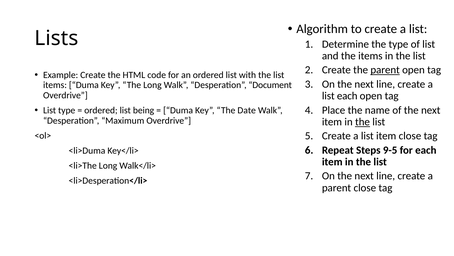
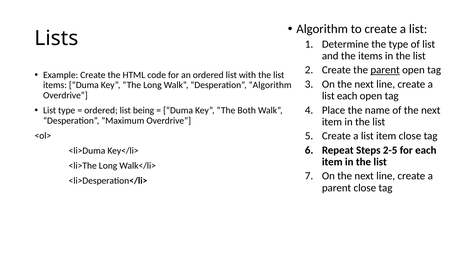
Desperation Document: Document -> Algorithm
Date: Date -> Both
the at (363, 122) underline: present -> none
9-5: 9-5 -> 2-5
